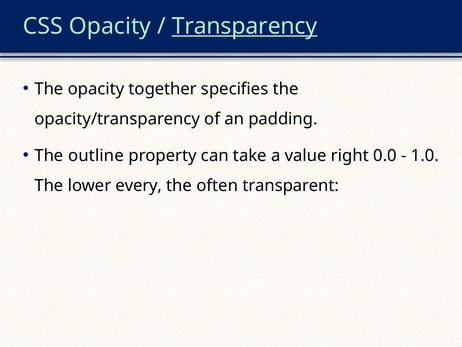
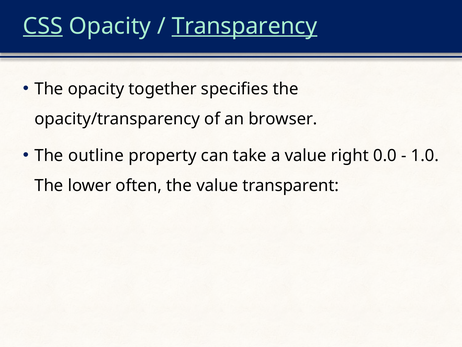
CSS underline: none -> present
padding: padding -> browser
every: every -> often
the often: often -> value
